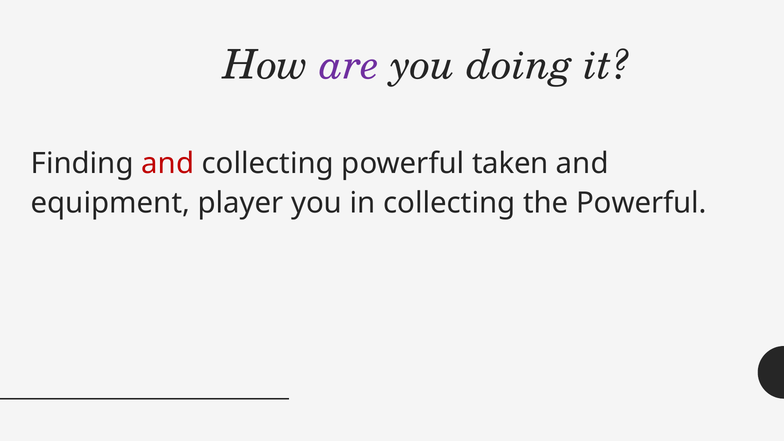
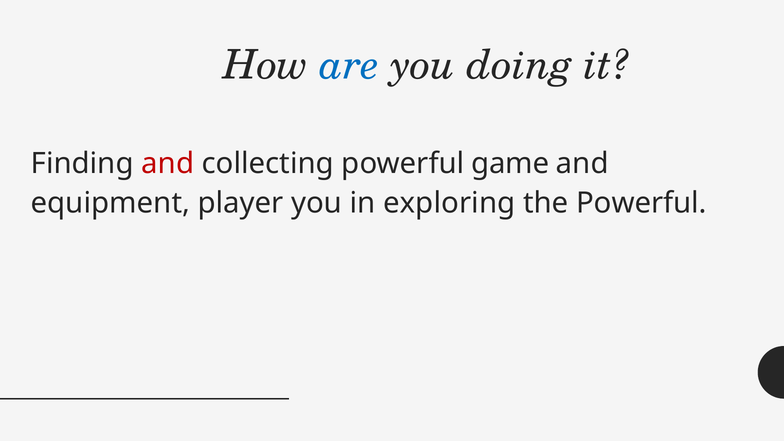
are colour: purple -> blue
taken: taken -> game
in collecting: collecting -> exploring
